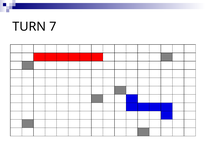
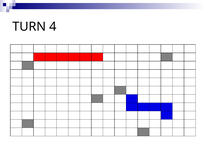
7: 7 -> 4
